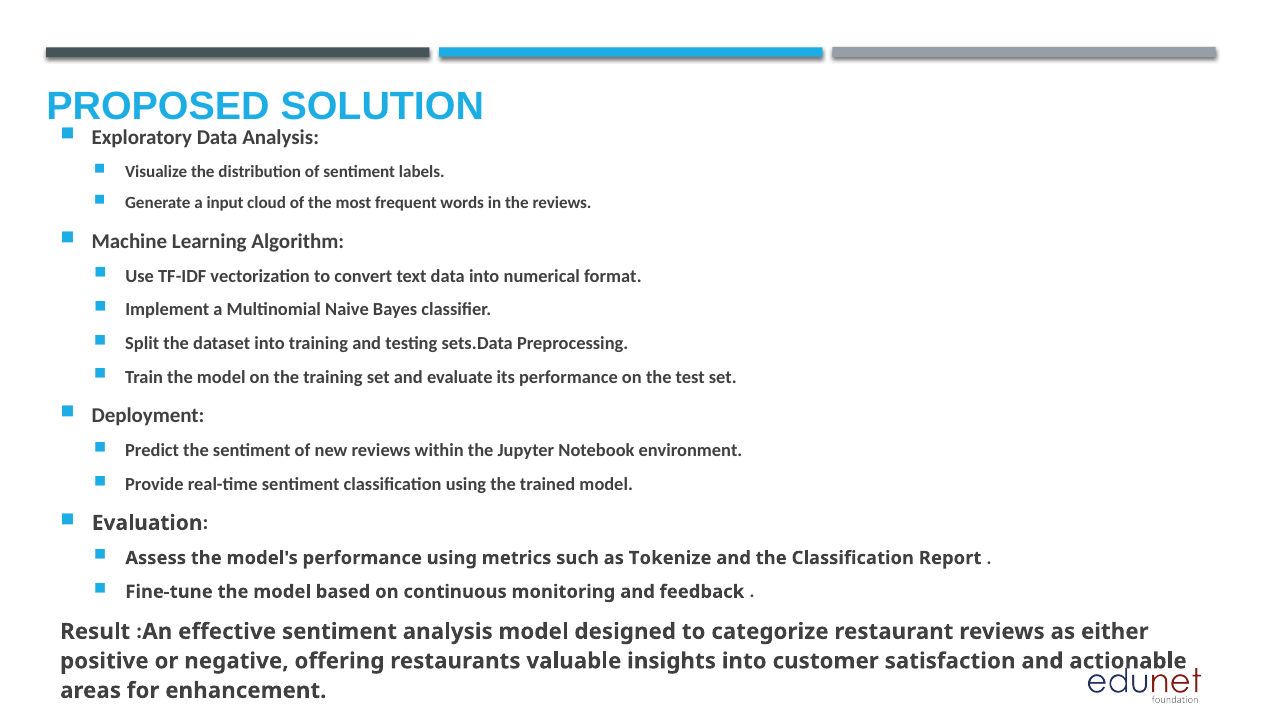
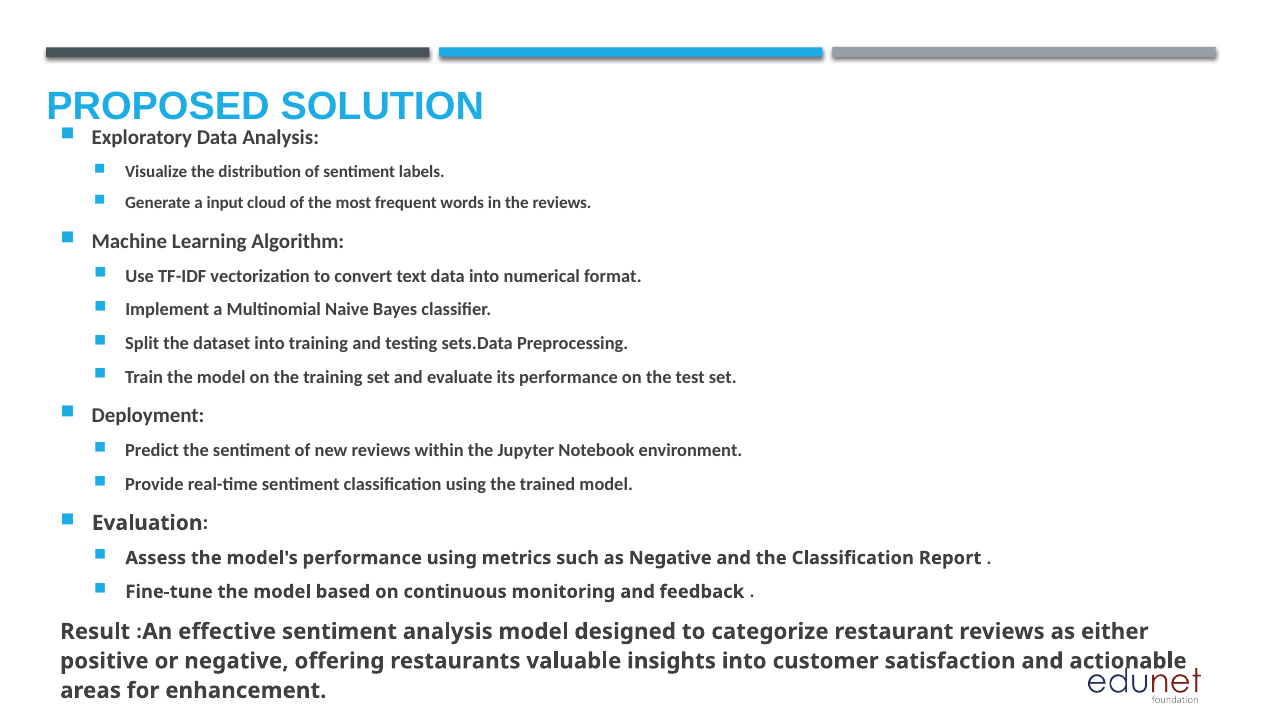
as Tokenize: Tokenize -> Negative
